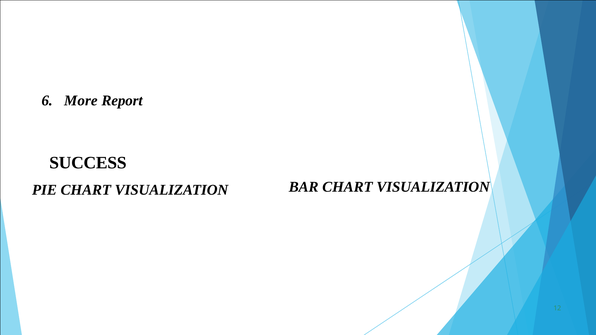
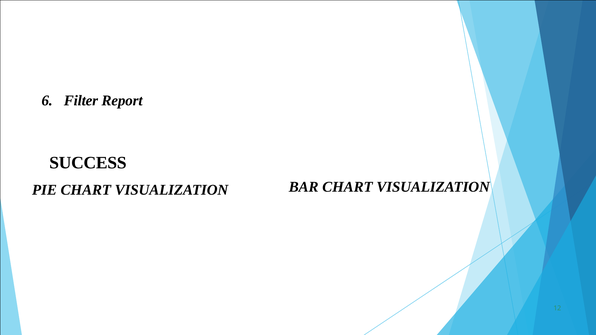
More: More -> Filter
